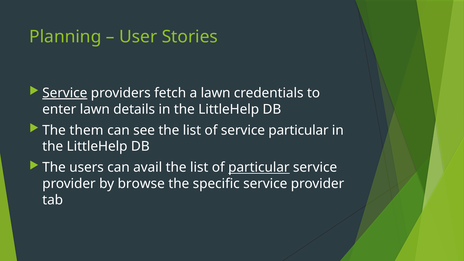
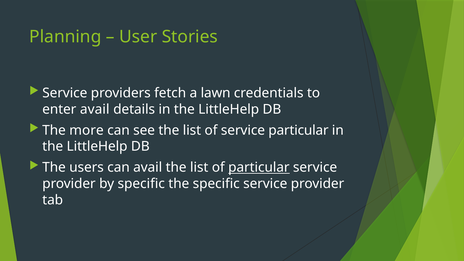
Service at (65, 93) underline: present -> none
enter lawn: lawn -> avail
them: them -> more
by browse: browse -> specific
